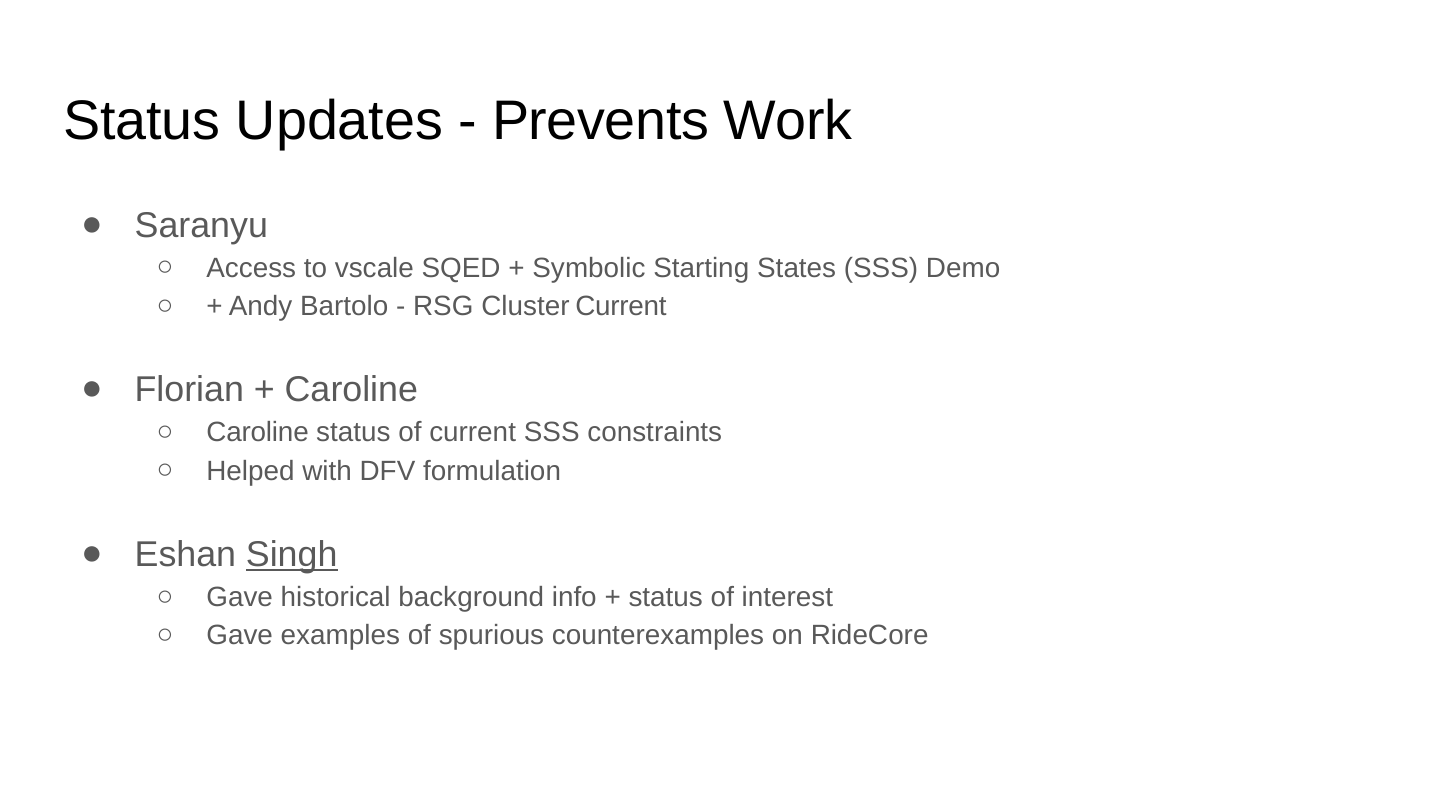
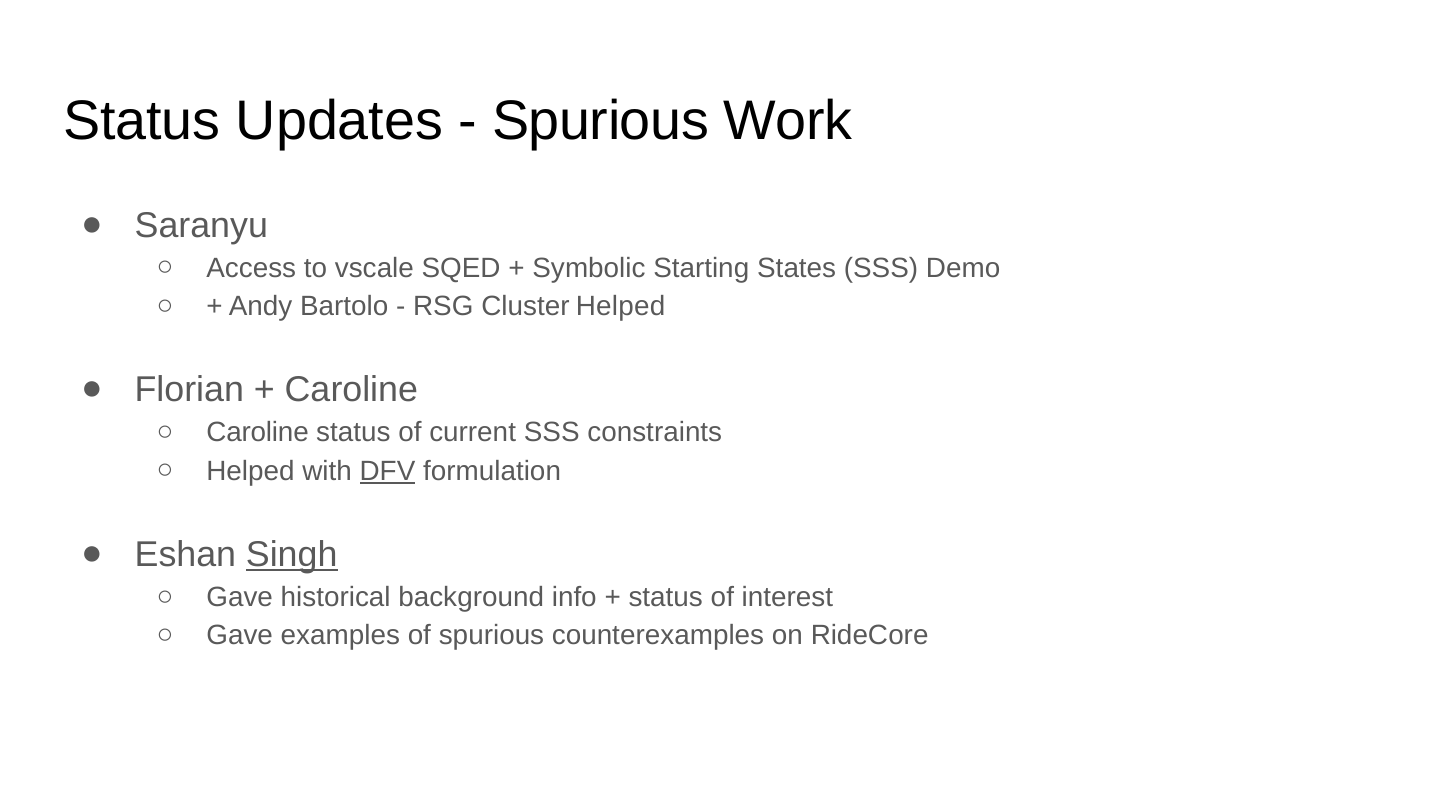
Prevents at (601, 121): Prevents -> Spurious
Cluster Current: Current -> Helped
DFV underline: none -> present
